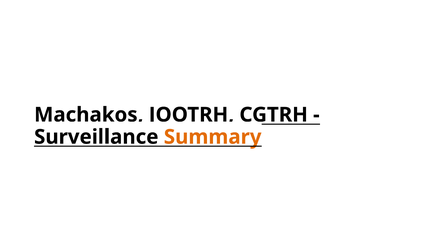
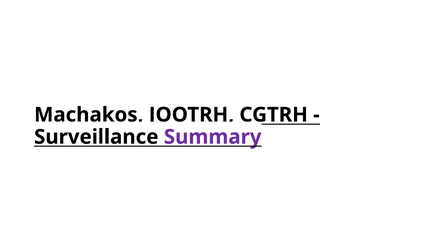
Summary colour: orange -> purple
